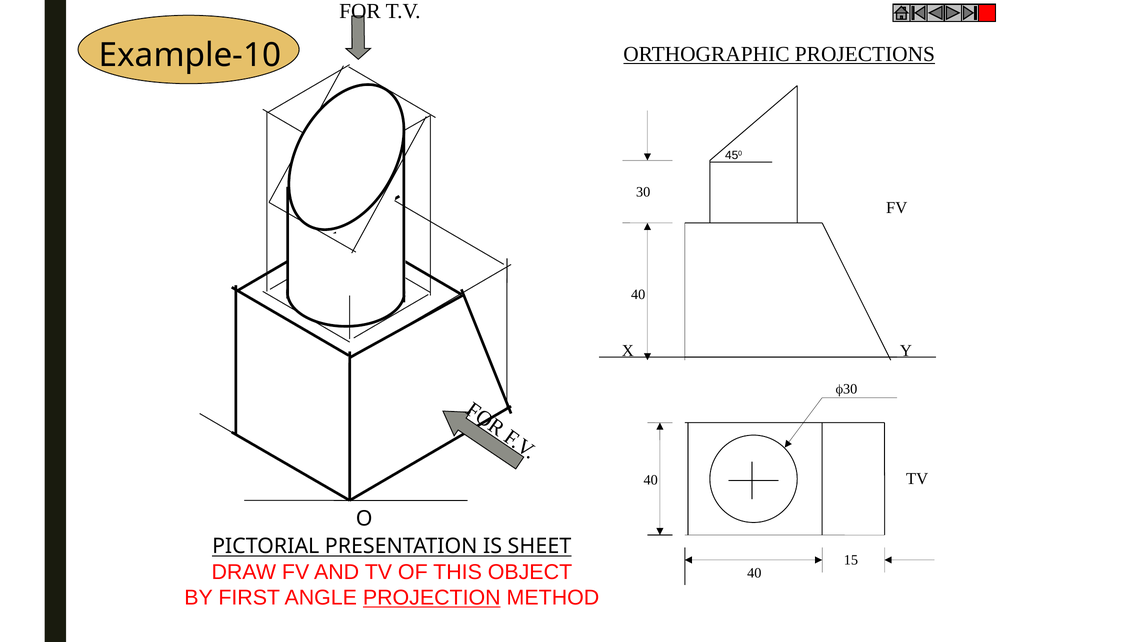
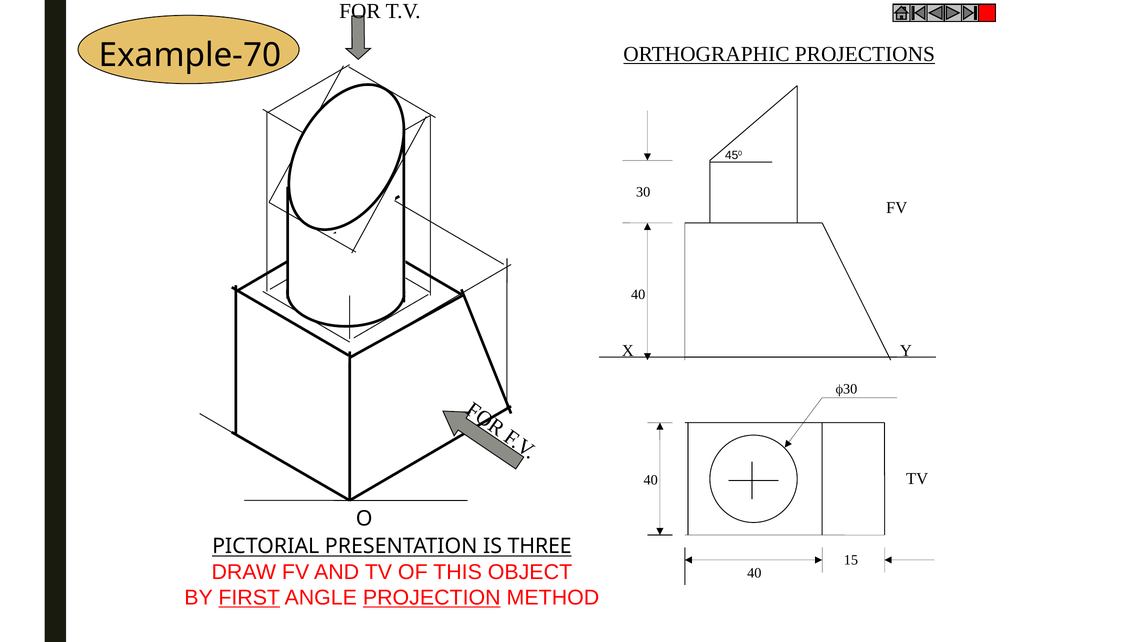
Example-10: Example-10 -> Example-70
SHEET: SHEET -> THREE
FIRST underline: none -> present
